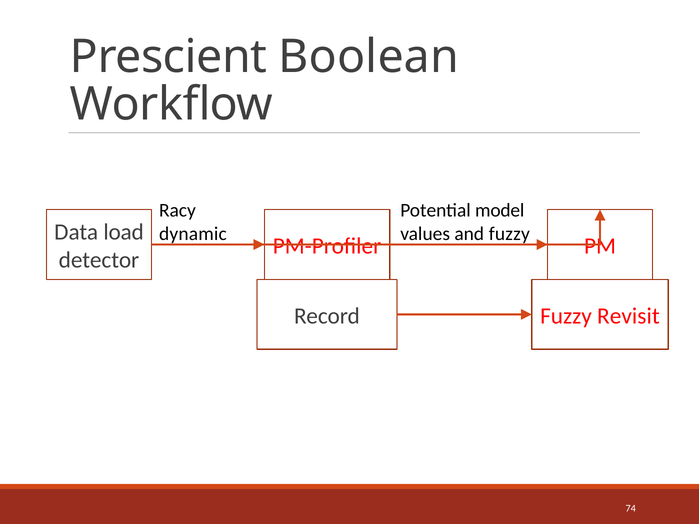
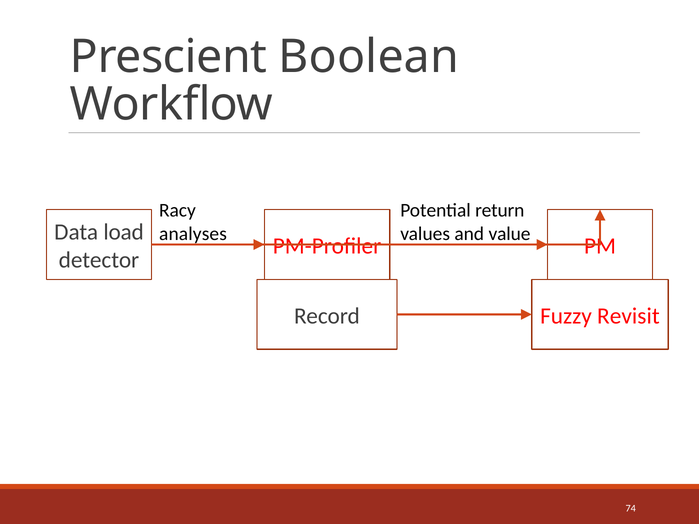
model: model -> return
dynamic: dynamic -> analyses
and fuzzy: fuzzy -> value
